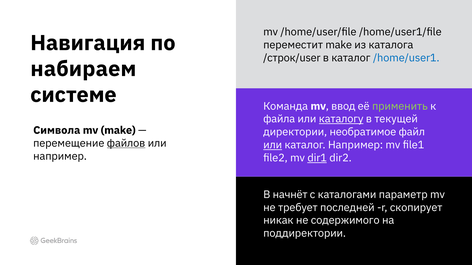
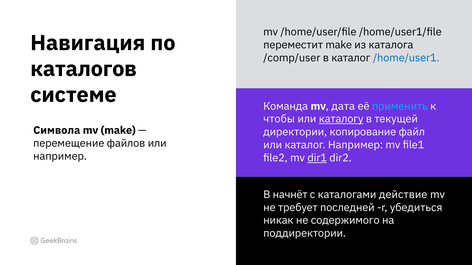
/строк/user: /строк/user -> /comp/user
набираем: набираем -> каталогов
ввод: ввод -> дата
применить colour: light green -> light blue
файла: файла -> чтобы
необратимое: необратимое -> копирование
файлов underline: present -> none
или at (273, 145) underline: present -> none
параметр: параметр -> действие
скопирует: скопирует -> убедиться
